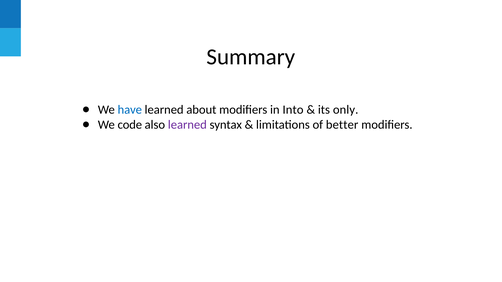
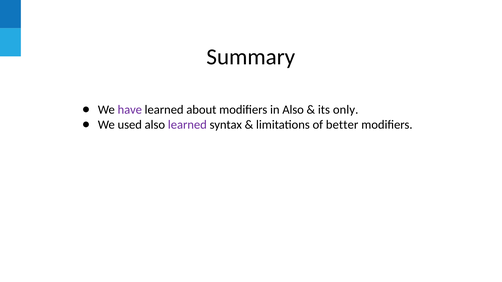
have colour: blue -> purple
in Into: Into -> Also
code: code -> used
